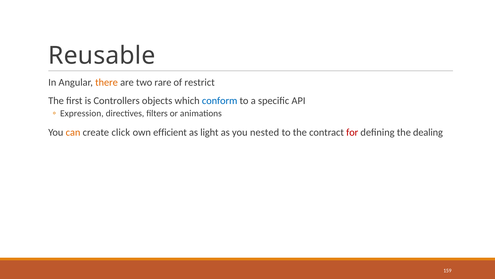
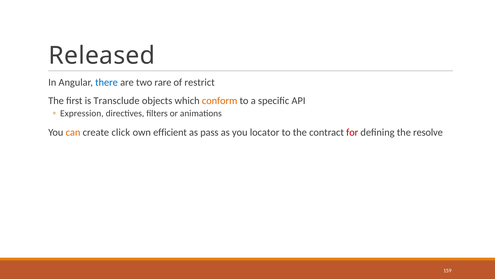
Reusable: Reusable -> Released
there colour: orange -> blue
Controllers: Controllers -> Transclude
conform colour: blue -> orange
light: light -> pass
nested: nested -> locator
dealing: dealing -> resolve
